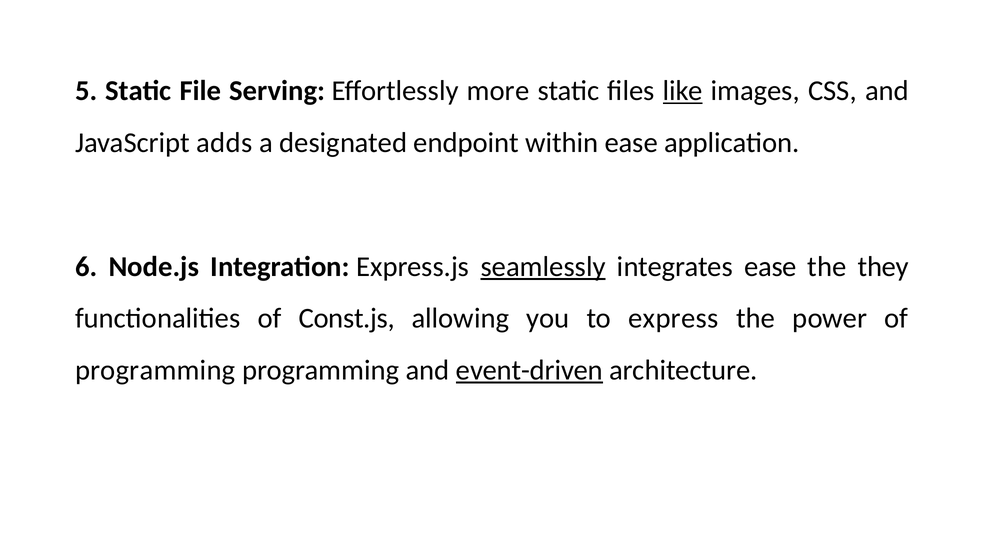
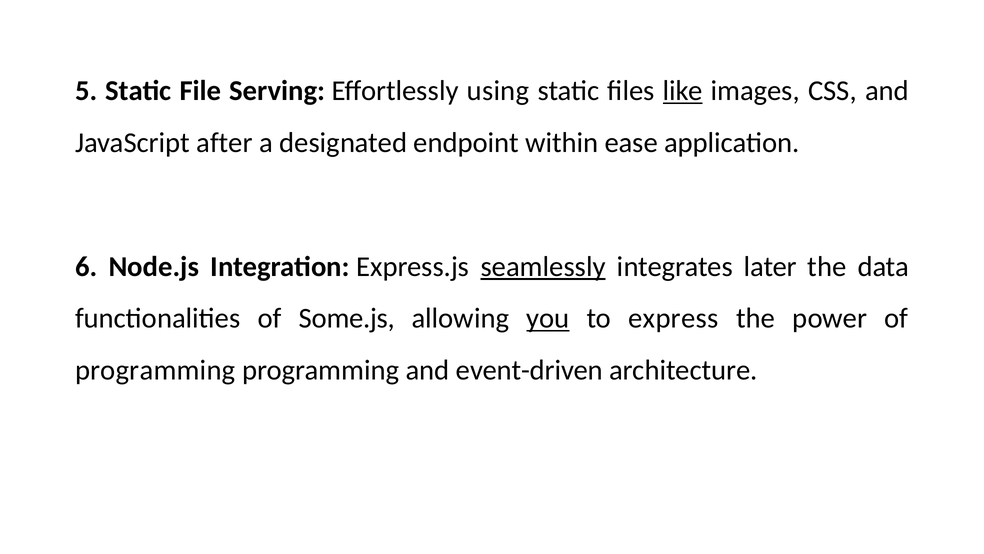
more: more -> using
adds: adds -> after
integrates ease: ease -> later
they: they -> data
Const.js: Const.js -> Some.js
you underline: none -> present
event-driven underline: present -> none
